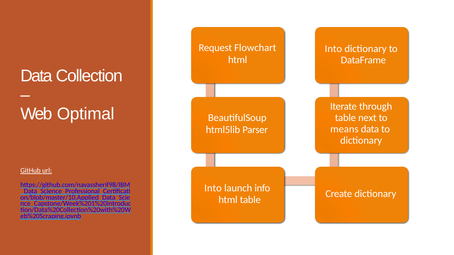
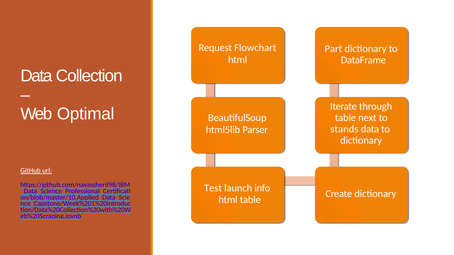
Into at (333, 49): Into -> Part
means: means -> stands
Into at (213, 188): Into -> Test
